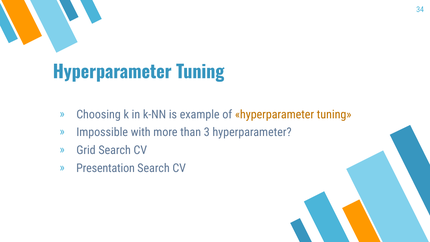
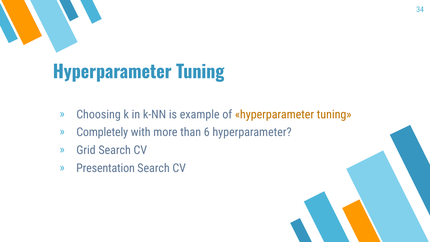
Impossible: Impossible -> Completely
3: 3 -> 6
